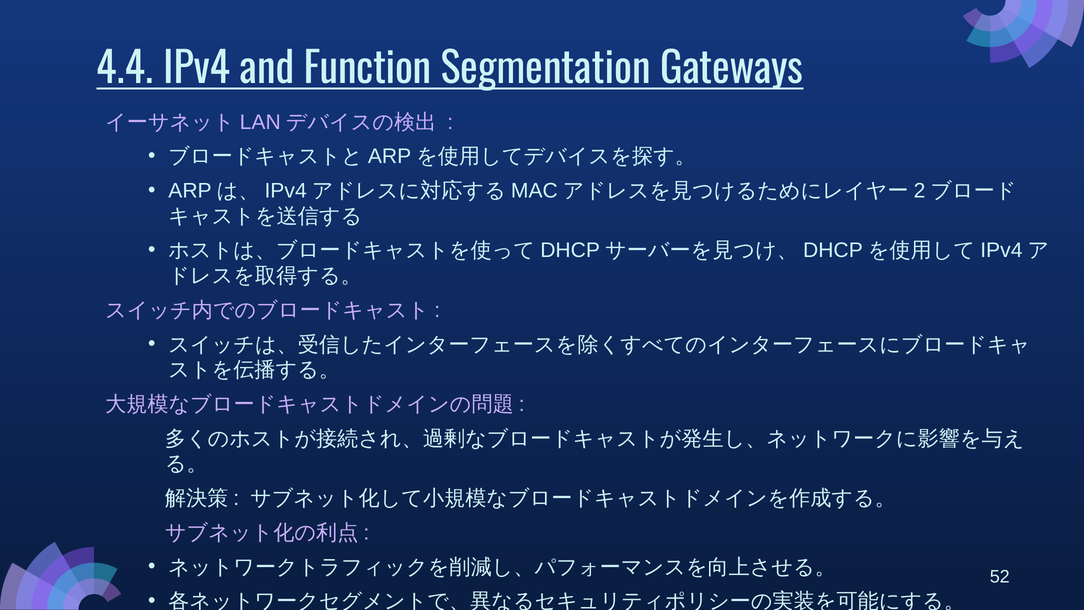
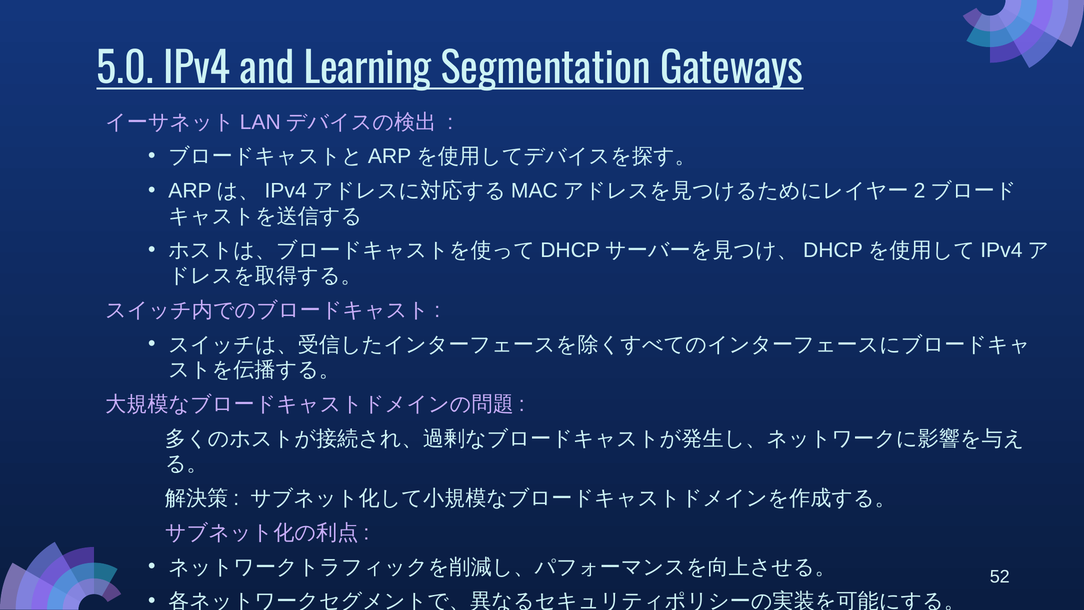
4.4: 4.4 -> 5.0
Function: Function -> Learning
